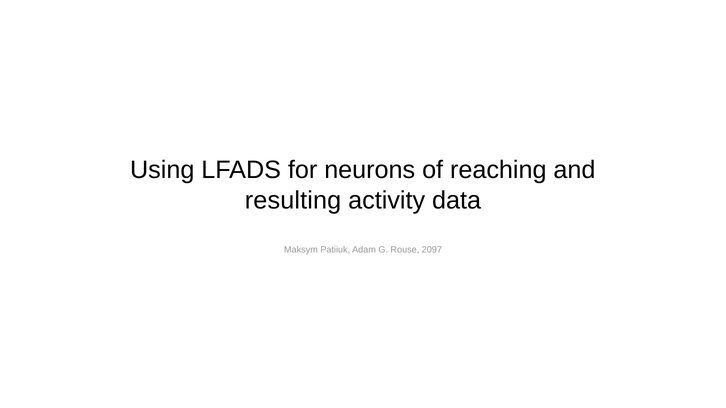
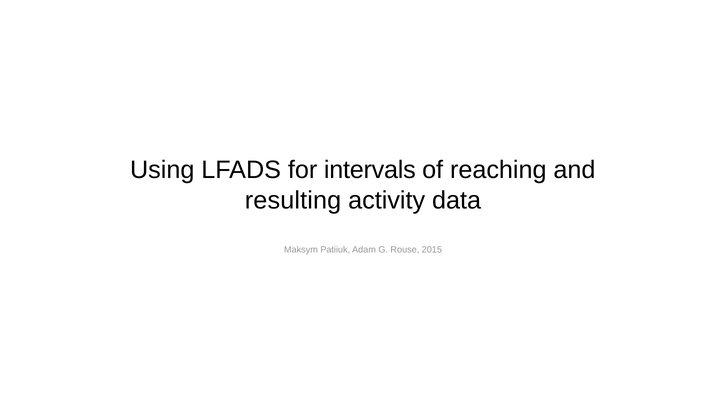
neurons: neurons -> intervals
2097: 2097 -> 2015
